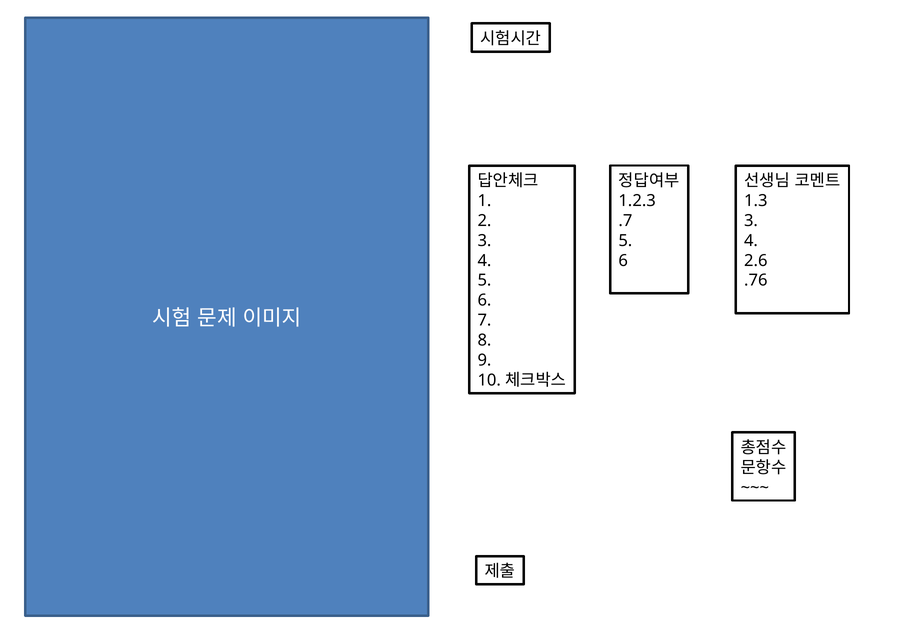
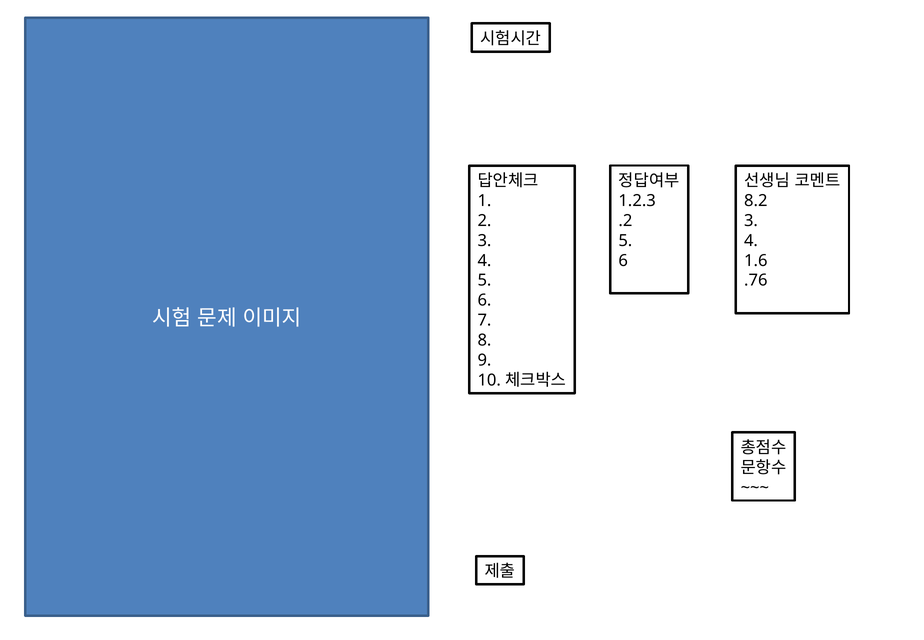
1.3: 1.3 -> 8.2
.7: .7 -> .2
2.6: 2.6 -> 1.6
